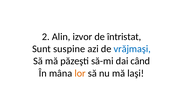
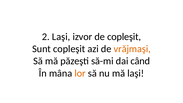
2 Alin: Alin -> Laşi
de întristat: întristat -> copleşit
Sunt suspine: suspine -> copleşit
vrăjmaşi colour: blue -> orange
